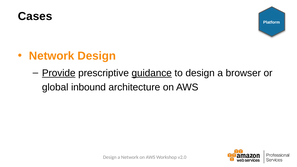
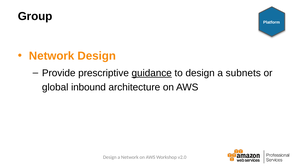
Cases: Cases -> Group
Provide underline: present -> none
browser: browser -> subnets
